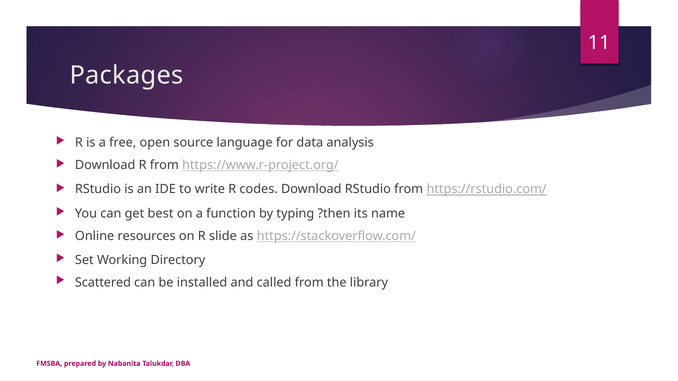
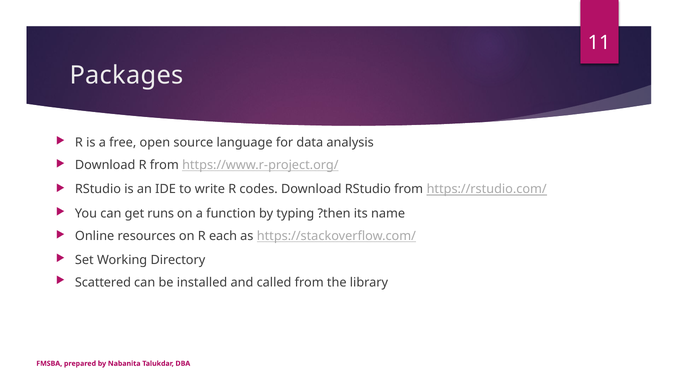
best: best -> runs
slide: slide -> each
